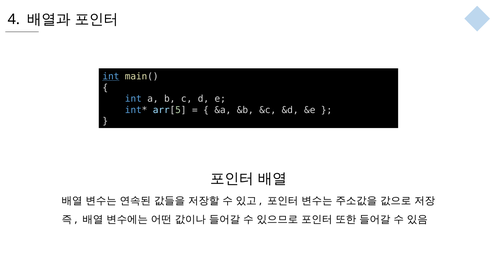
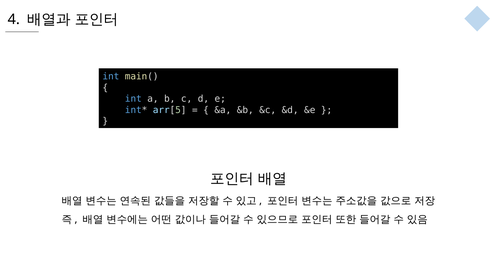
int at (111, 76) underline: present -> none
